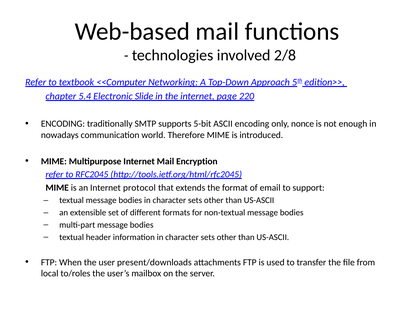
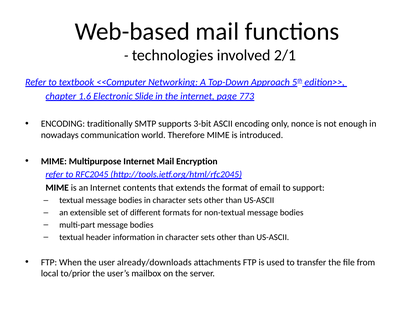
2/8: 2/8 -> 2/1
5.4: 5.4 -> 1.6
220: 220 -> 773
5-bit: 5-bit -> 3-bit
protocol: protocol -> contents
present/downloads: present/downloads -> already/downloads
to/roles: to/roles -> to/prior
